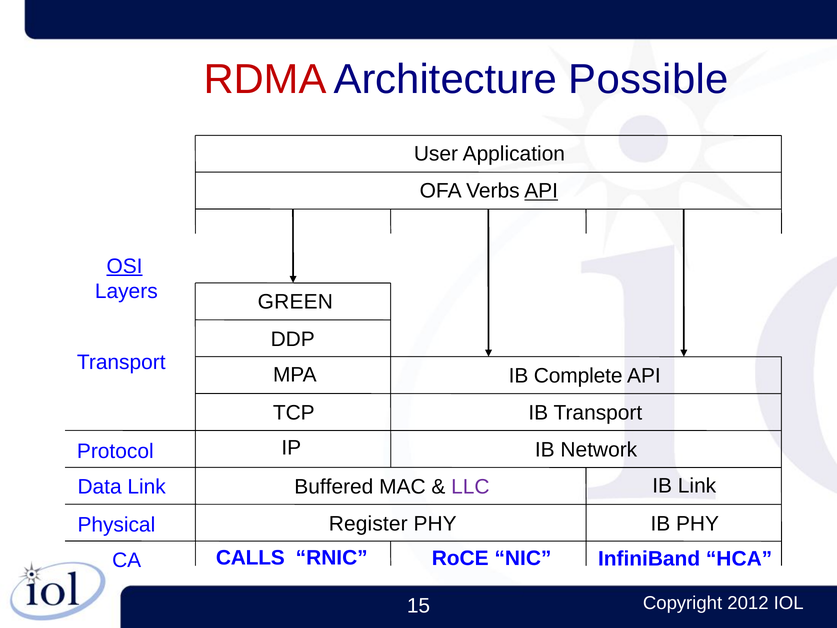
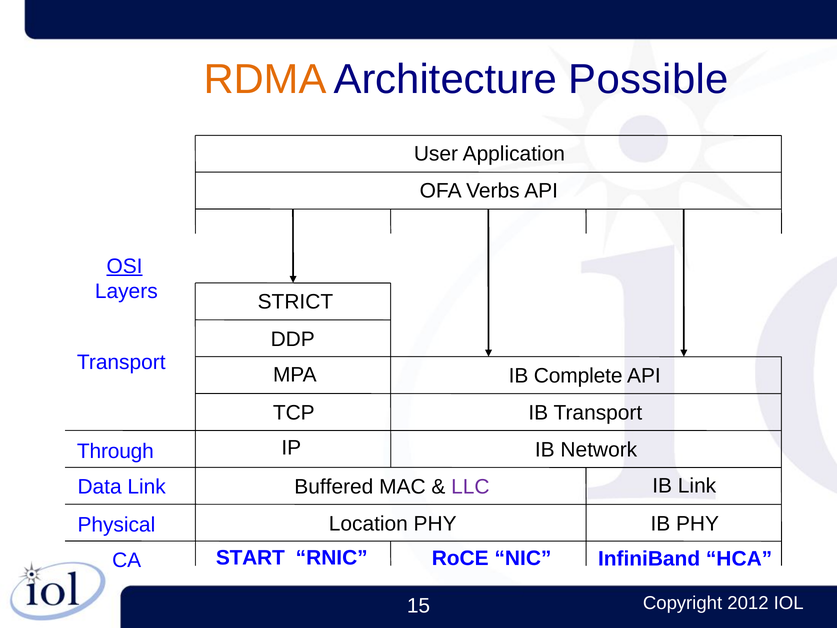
RDMA colour: red -> orange
API at (541, 191) underline: present -> none
GREEN: GREEN -> STRICT
Protocol: Protocol -> Through
Register: Register -> Location
CALLS: CALLS -> START
